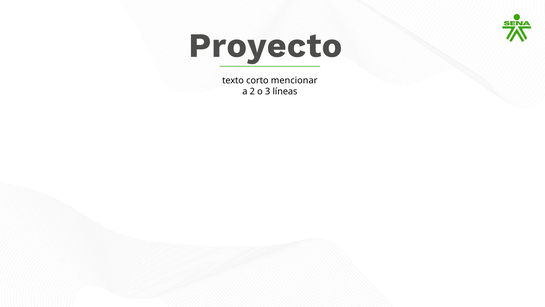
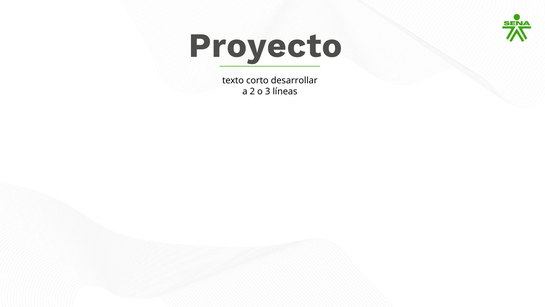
mencionar: mencionar -> desarrollar
